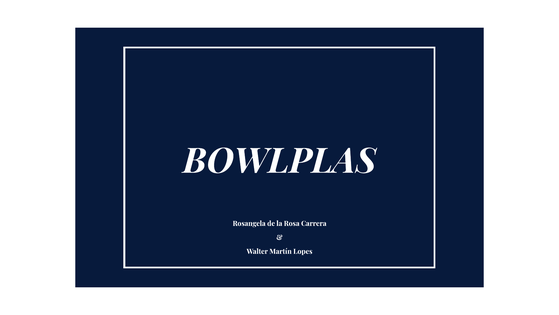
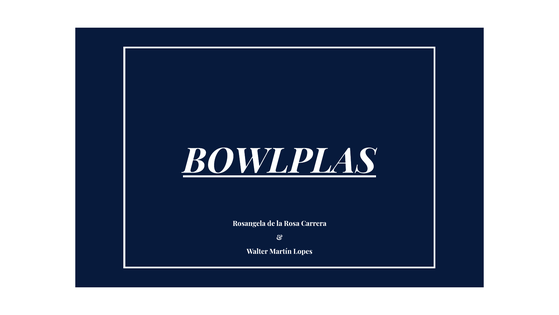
BOWLPLAS underline: none -> present
